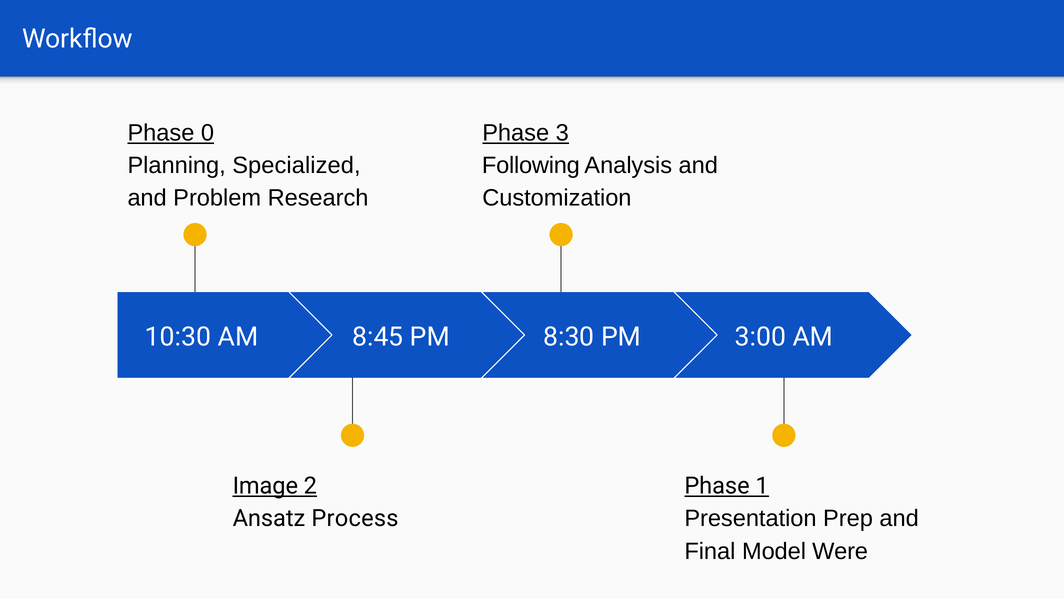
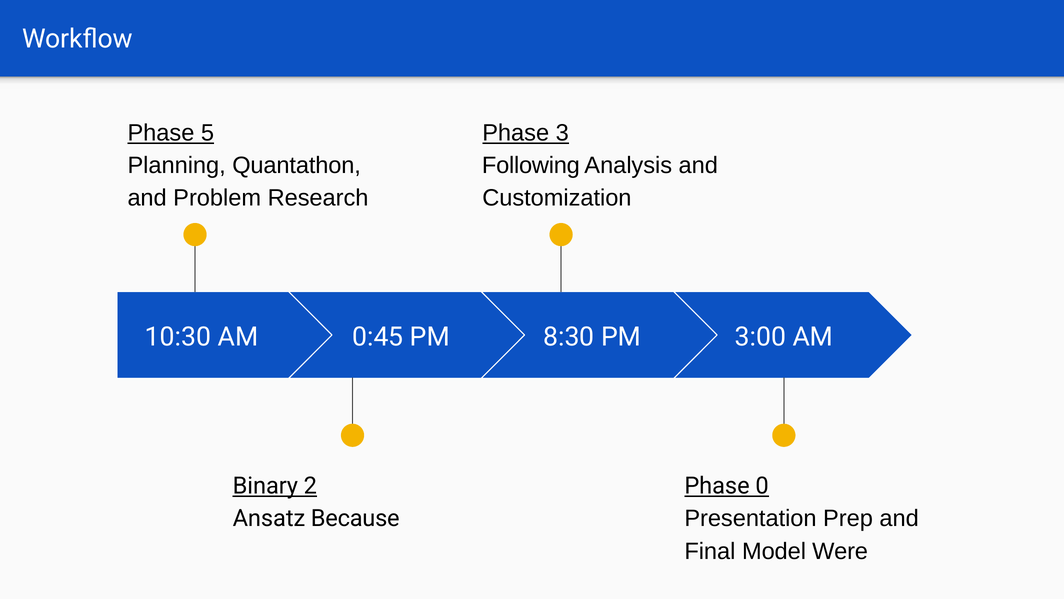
0: 0 -> 5
Specialized: Specialized -> Quantathon
8:45: 8:45 -> 0:45
Image: Image -> Binary
1: 1 -> 0
Process: Process -> Because
